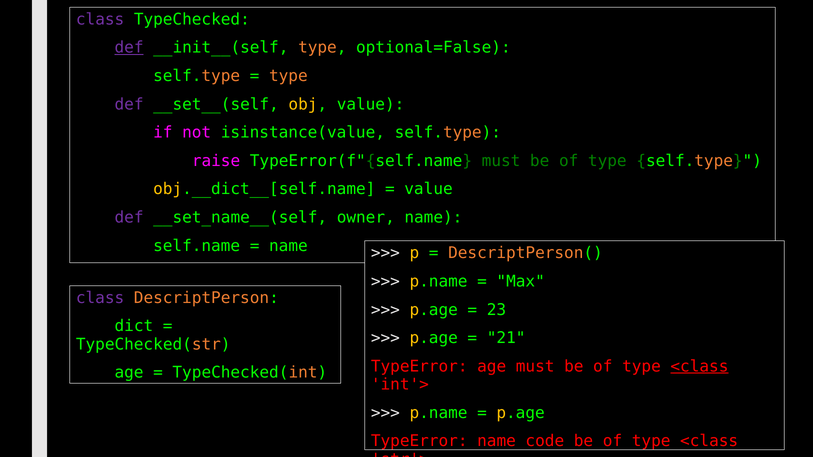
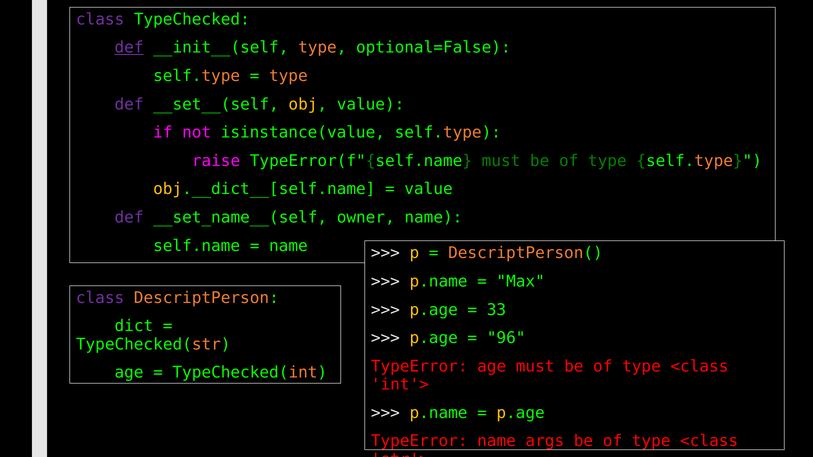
23: 23 -> 33
21: 21 -> 96
<class at (699, 367) underline: present -> none
code: code -> args
